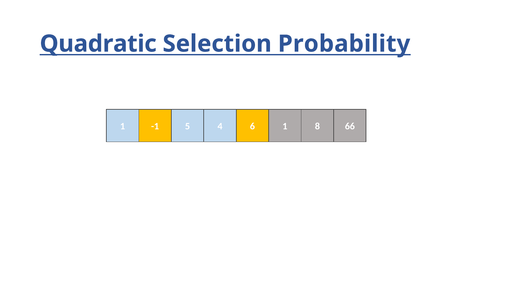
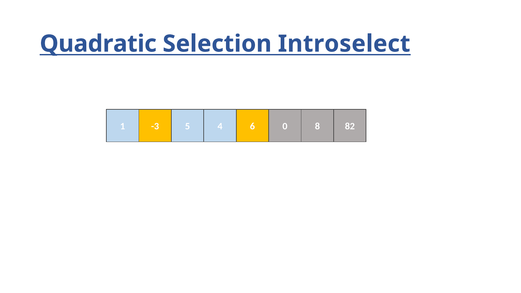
Probability: Probability -> Introselect
-1: -1 -> -3
6 1: 1 -> 0
66: 66 -> 82
